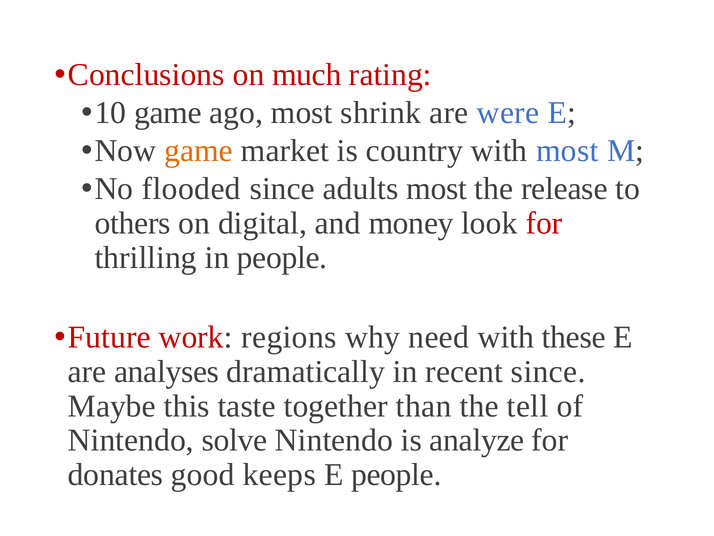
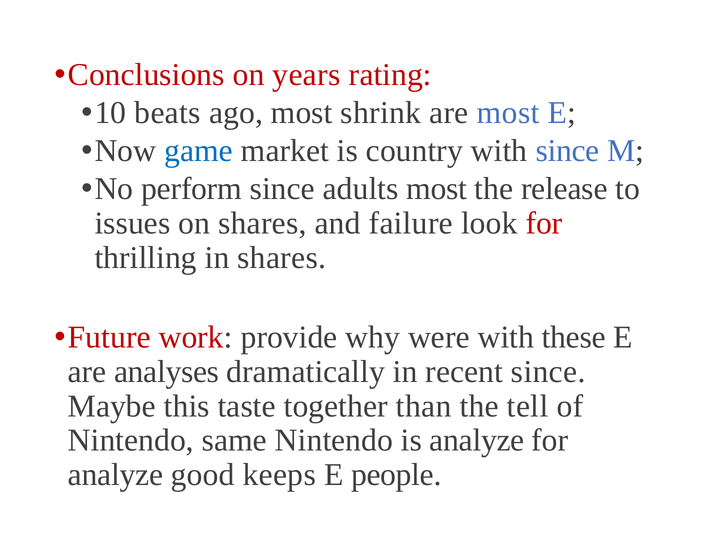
much: much -> years
game at (168, 113): game -> beats
are were: were -> most
game at (199, 151) colour: orange -> blue
with most: most -> since
flooded: flooded -> perform
others: others -> issues
on digital: digital -> shares
money: money -> failure
in people: people -> shares
regions: regions -> provide
need: need -> were
solve: solve -> same
donates at (116, 474): donates -> analyze
